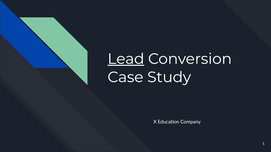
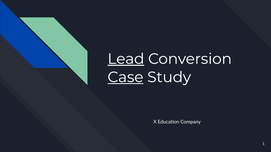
Case underline: none -> present
